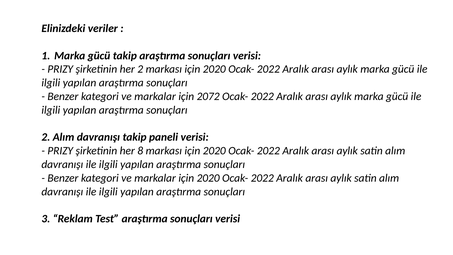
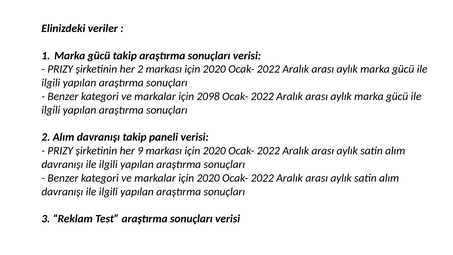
2072: 2072 -> 2098
8: 8 -> 9
